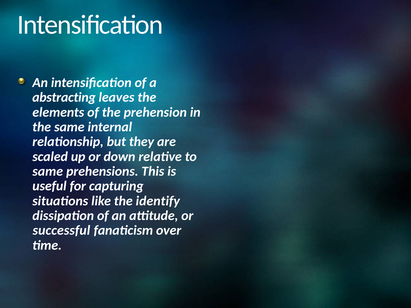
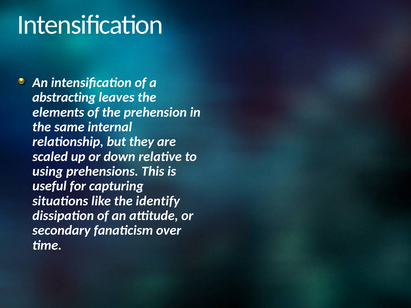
same at (48, 171): same -> using
successful: successful -> secondary
